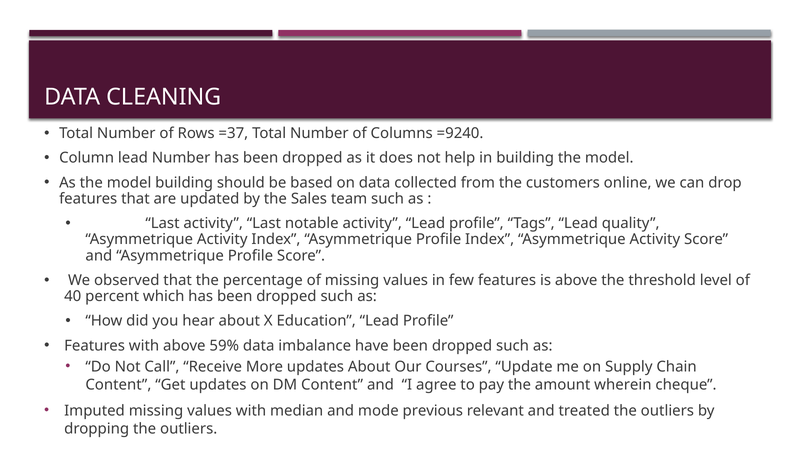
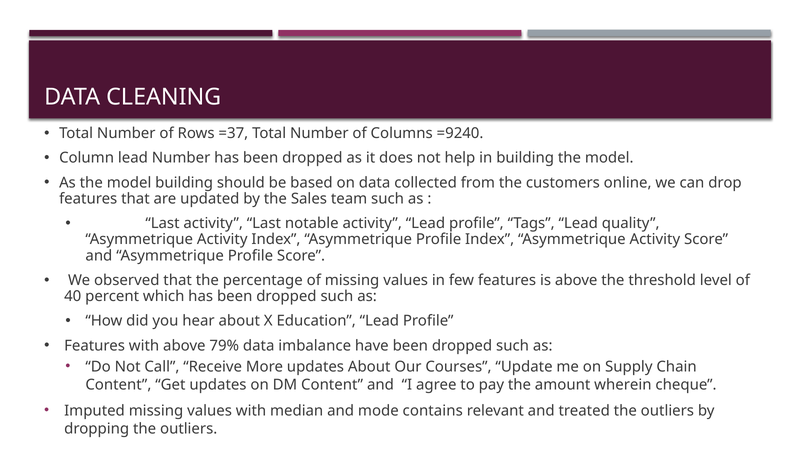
59%: 59% -> 79%
previous: previous -> contains
